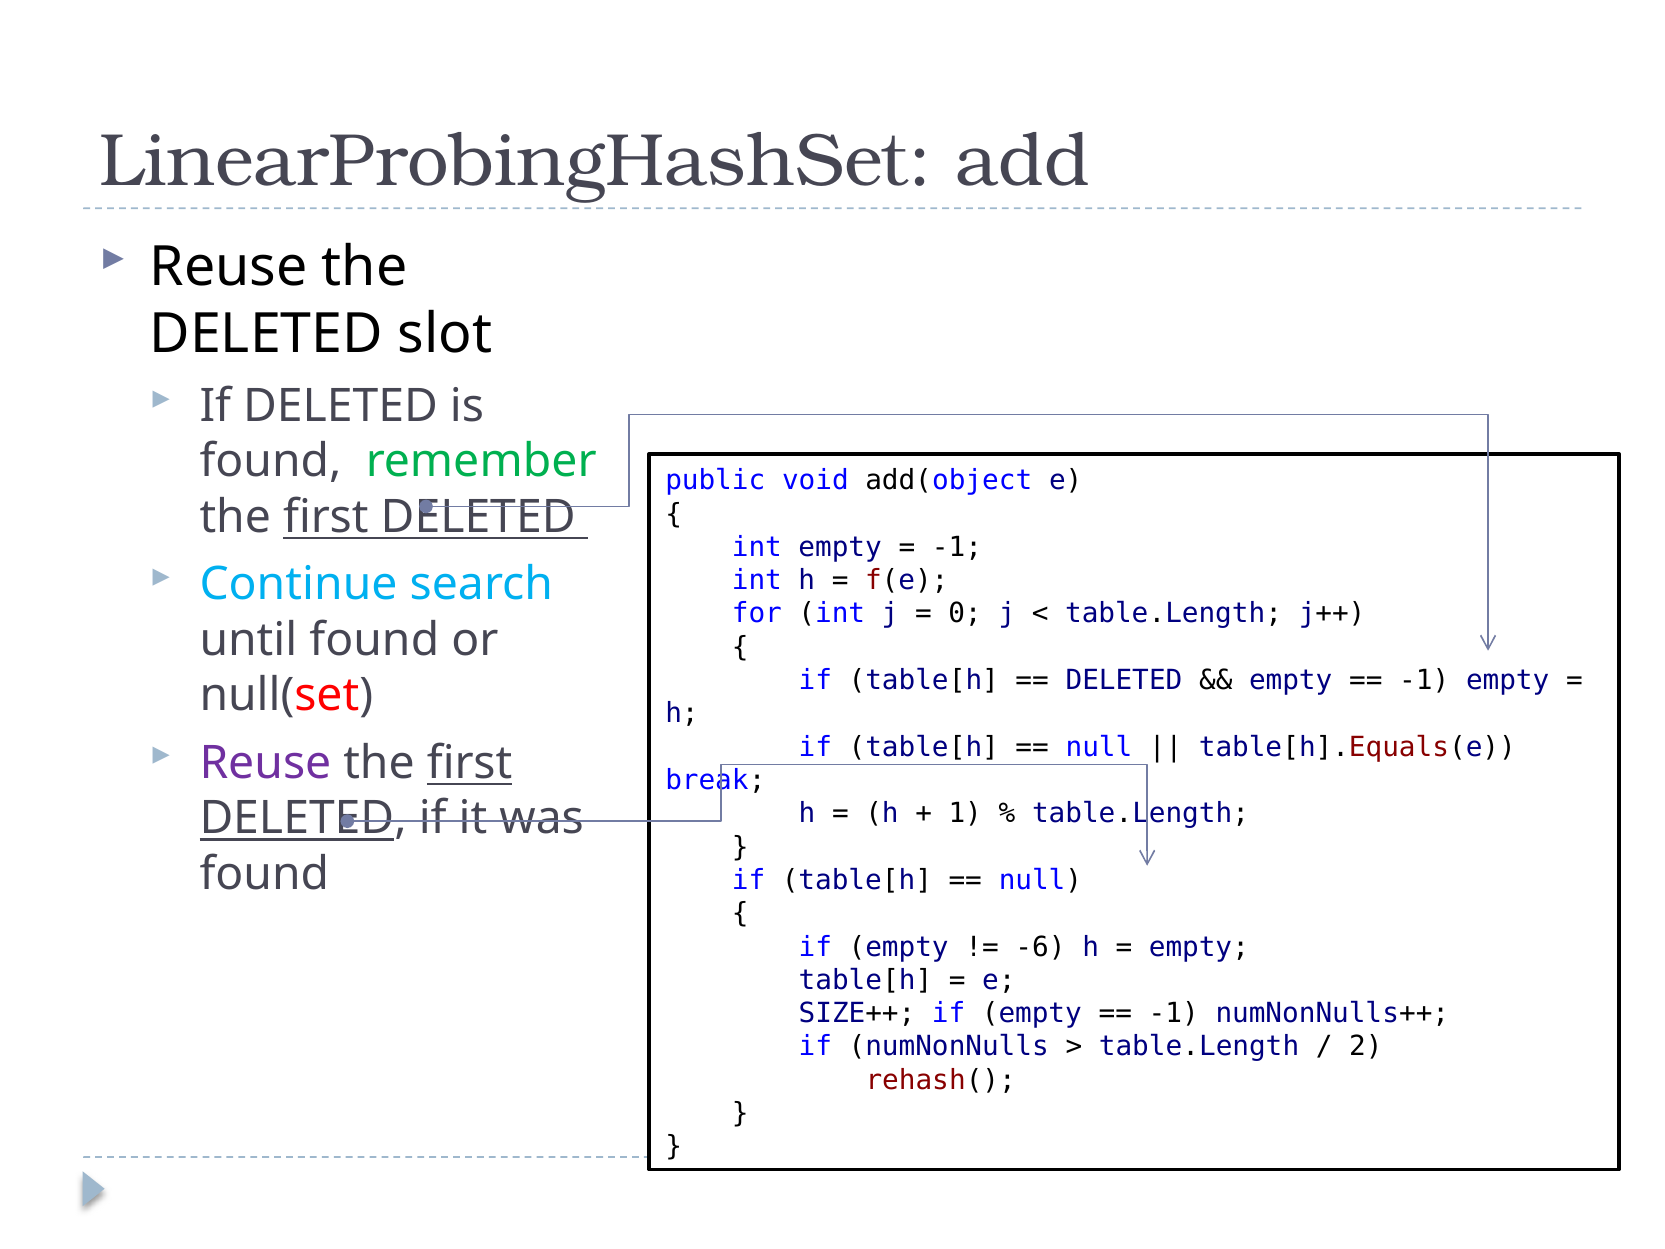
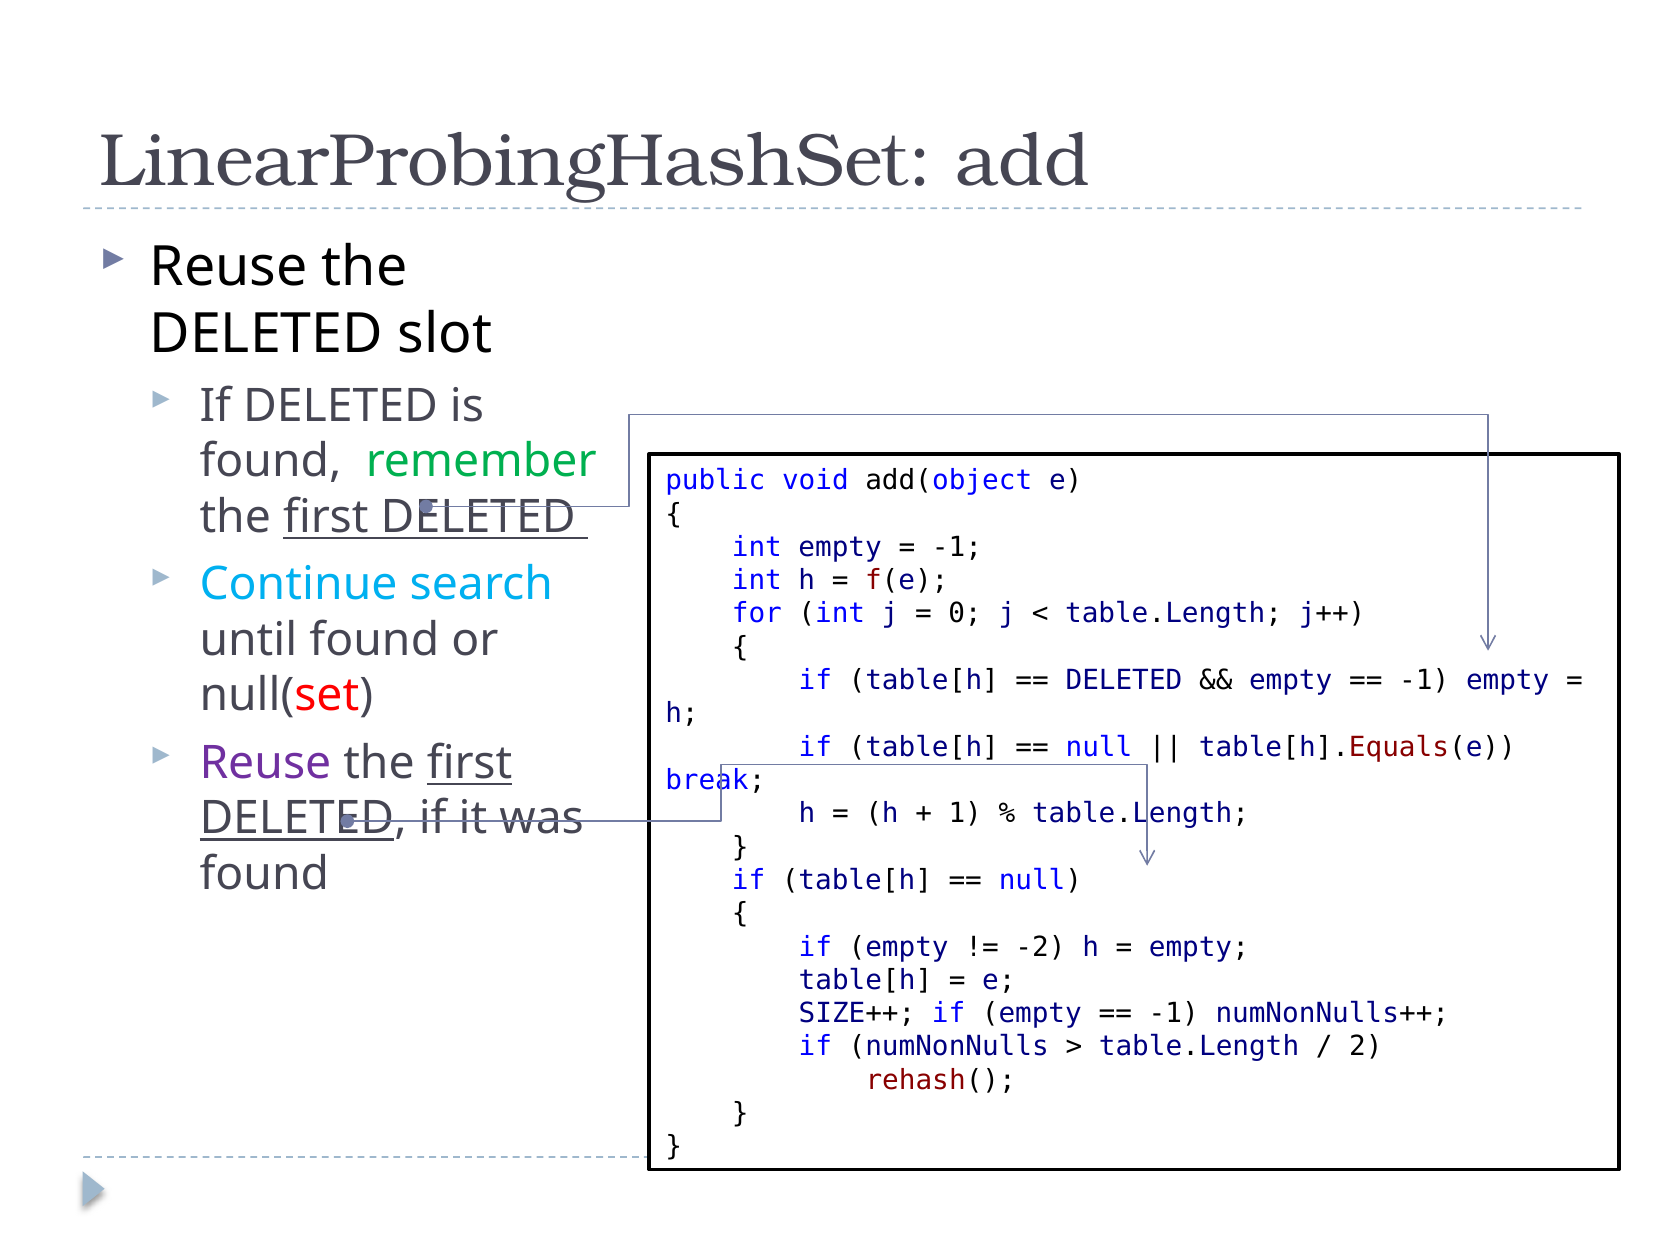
-6: -6 -> -2
